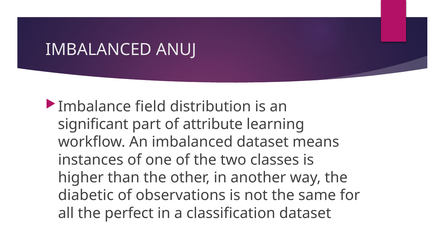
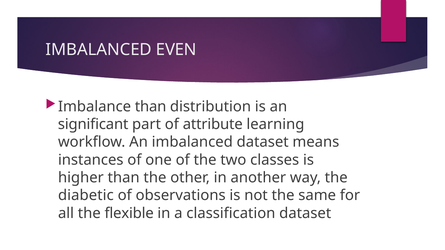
ANUJ: ANUJ -> EVEN
Imbalance field: field -> than
perfect: perfect -> flexible
